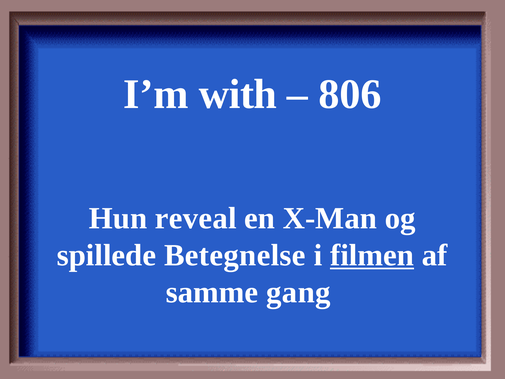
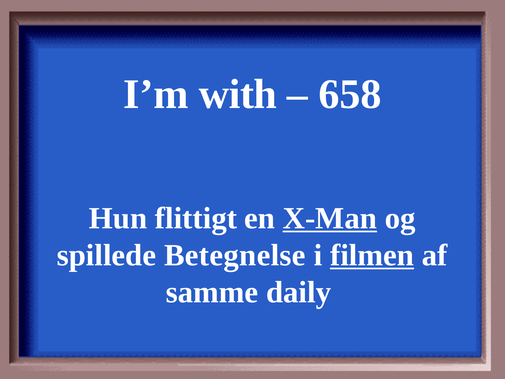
806: 806 -> 658
reveal: reveal -> flittigt
X-Man underline: none -> present
gang: gang -> daily
